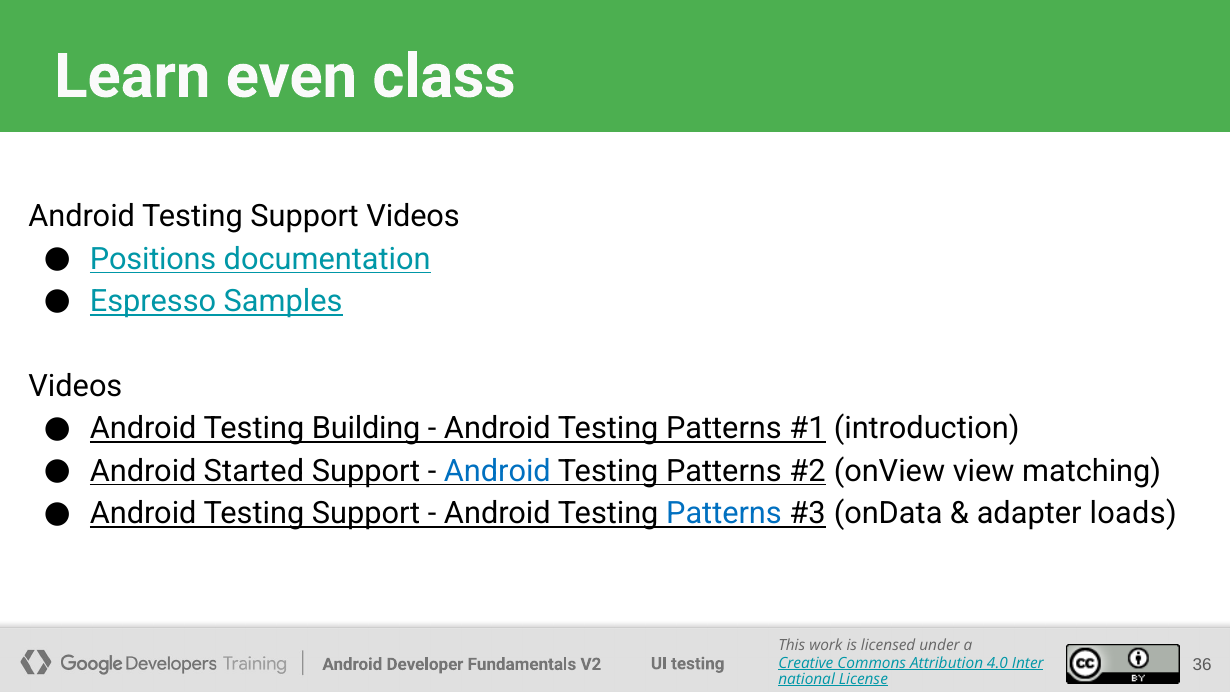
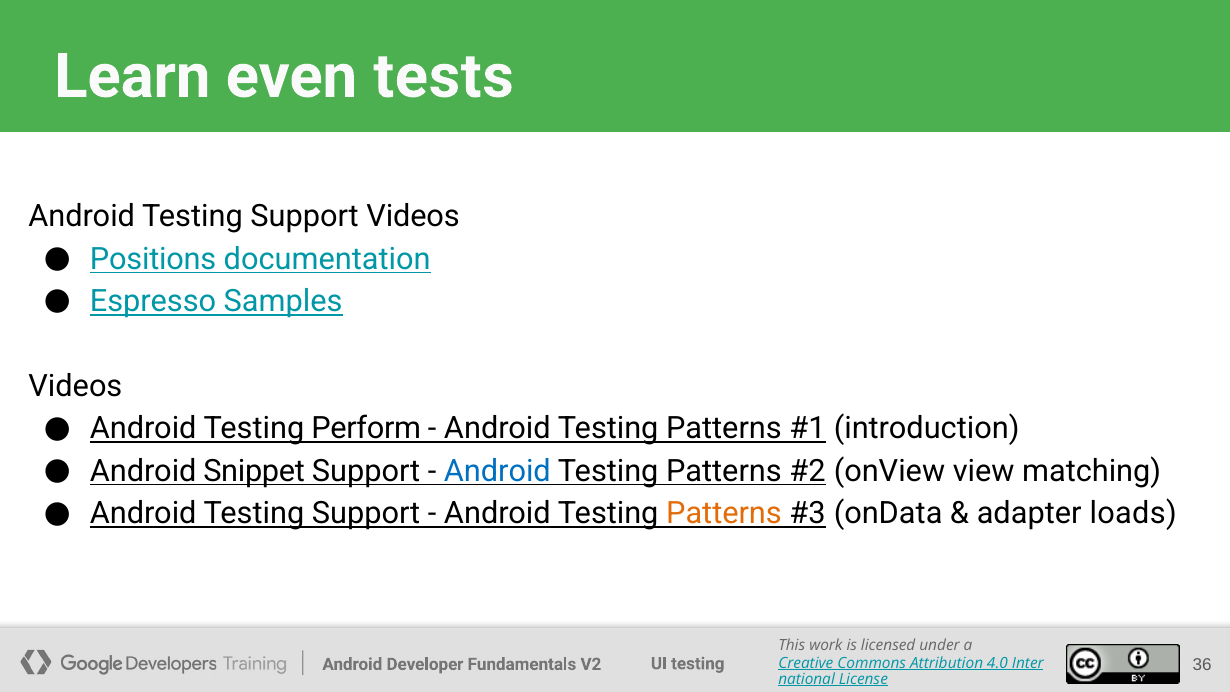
class: class -> tests
Building: Building -> Perform
Started: Started -> Snippet
Patterns at (724, 514) colour: blue -> orange
